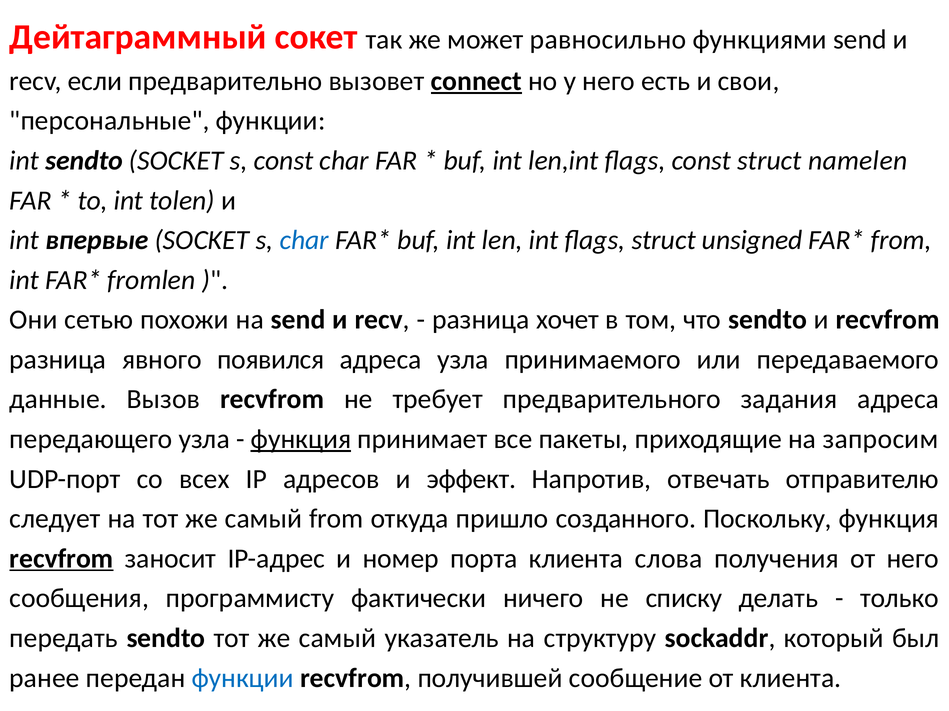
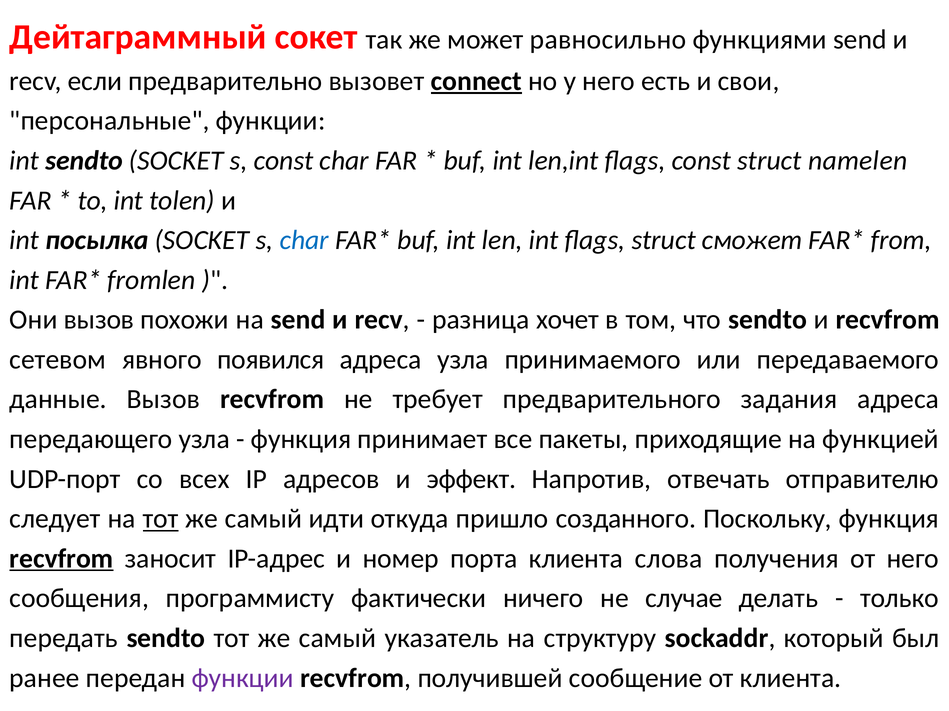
впервые: впервые -> посылка
unsigned: unsigned -> сможет
Они сетью: сетью -> вызов
разница at (58, 360): разница -> сетевом
функция at (301, 440) underline: present -> none
запросим: запросим -> функцией
тот at (161, 519) underline: none -> present
самый from: from -> идти
списку: списку -> случае
функции at (243, 679) colour: blue -> purple
